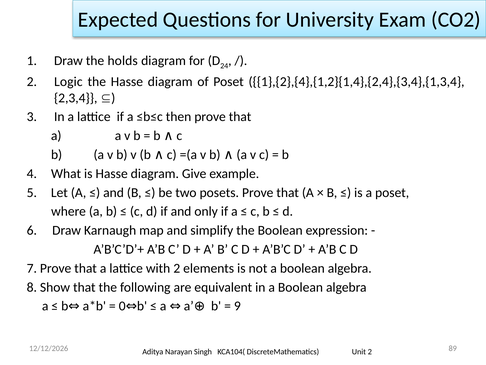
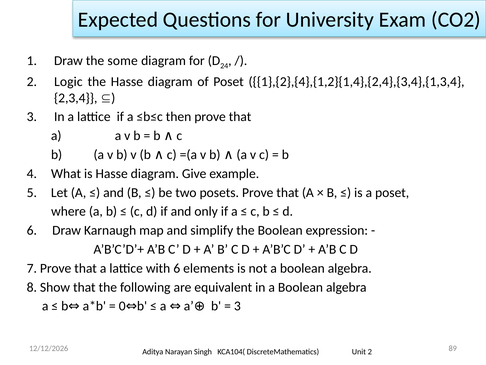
holds: holds -> some
with 2: 2 -> 6
9 at (237, 306): 9 -> 3
